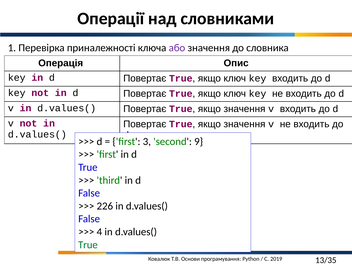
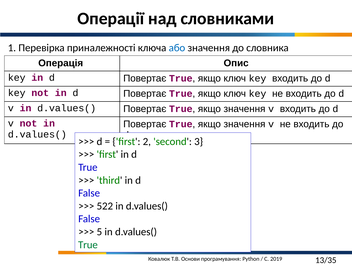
або colour: purple -> blue
3: 3 -> 2
9: 9 -> 3
226: 226 -> 522
4: 4 -> 5
